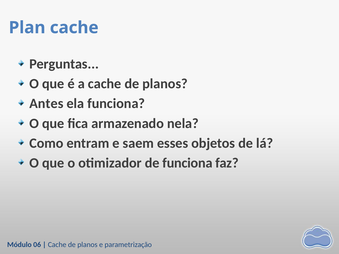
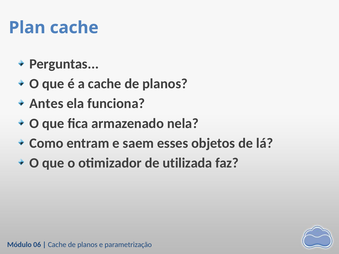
de funciona: funciona -> utilizada
